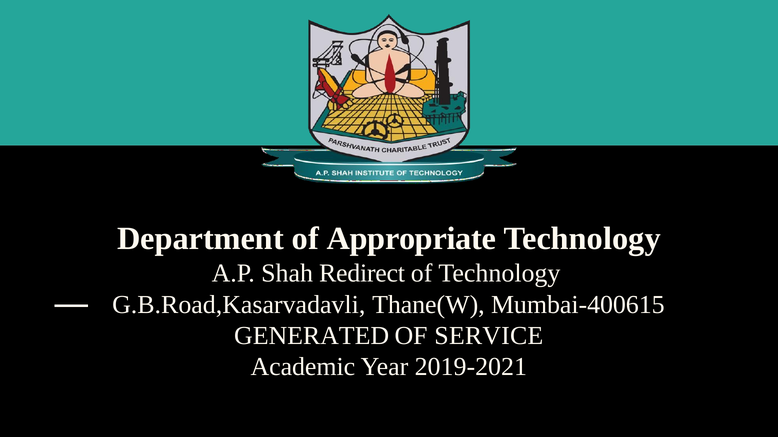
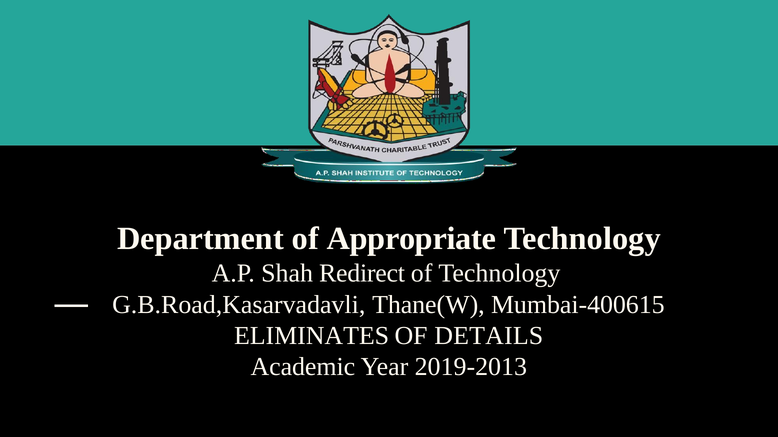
GENERATED: GENERATED -> ELIMINATES
SERVICE: SERVICE -> DETAILS
2019-2021: 2019-2021 -> 2019-2013
